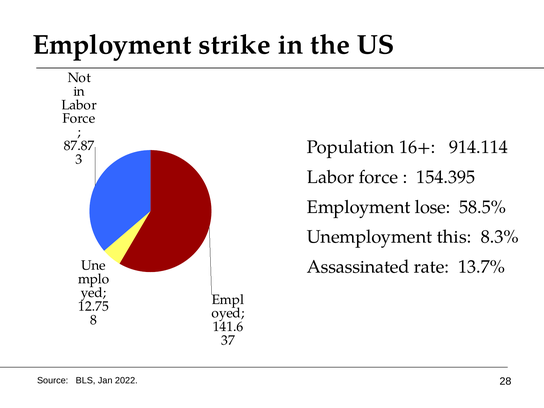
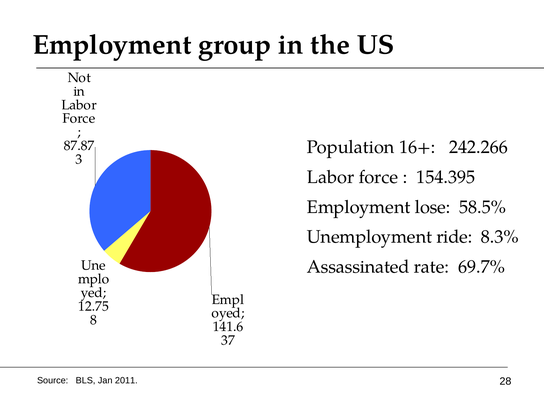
strike: strike -> group
914.114: 914.114 -> 242.266
this: this -> ride
13.7%: 13.7% -> 69.7%
2022: 2022 -> 2011
